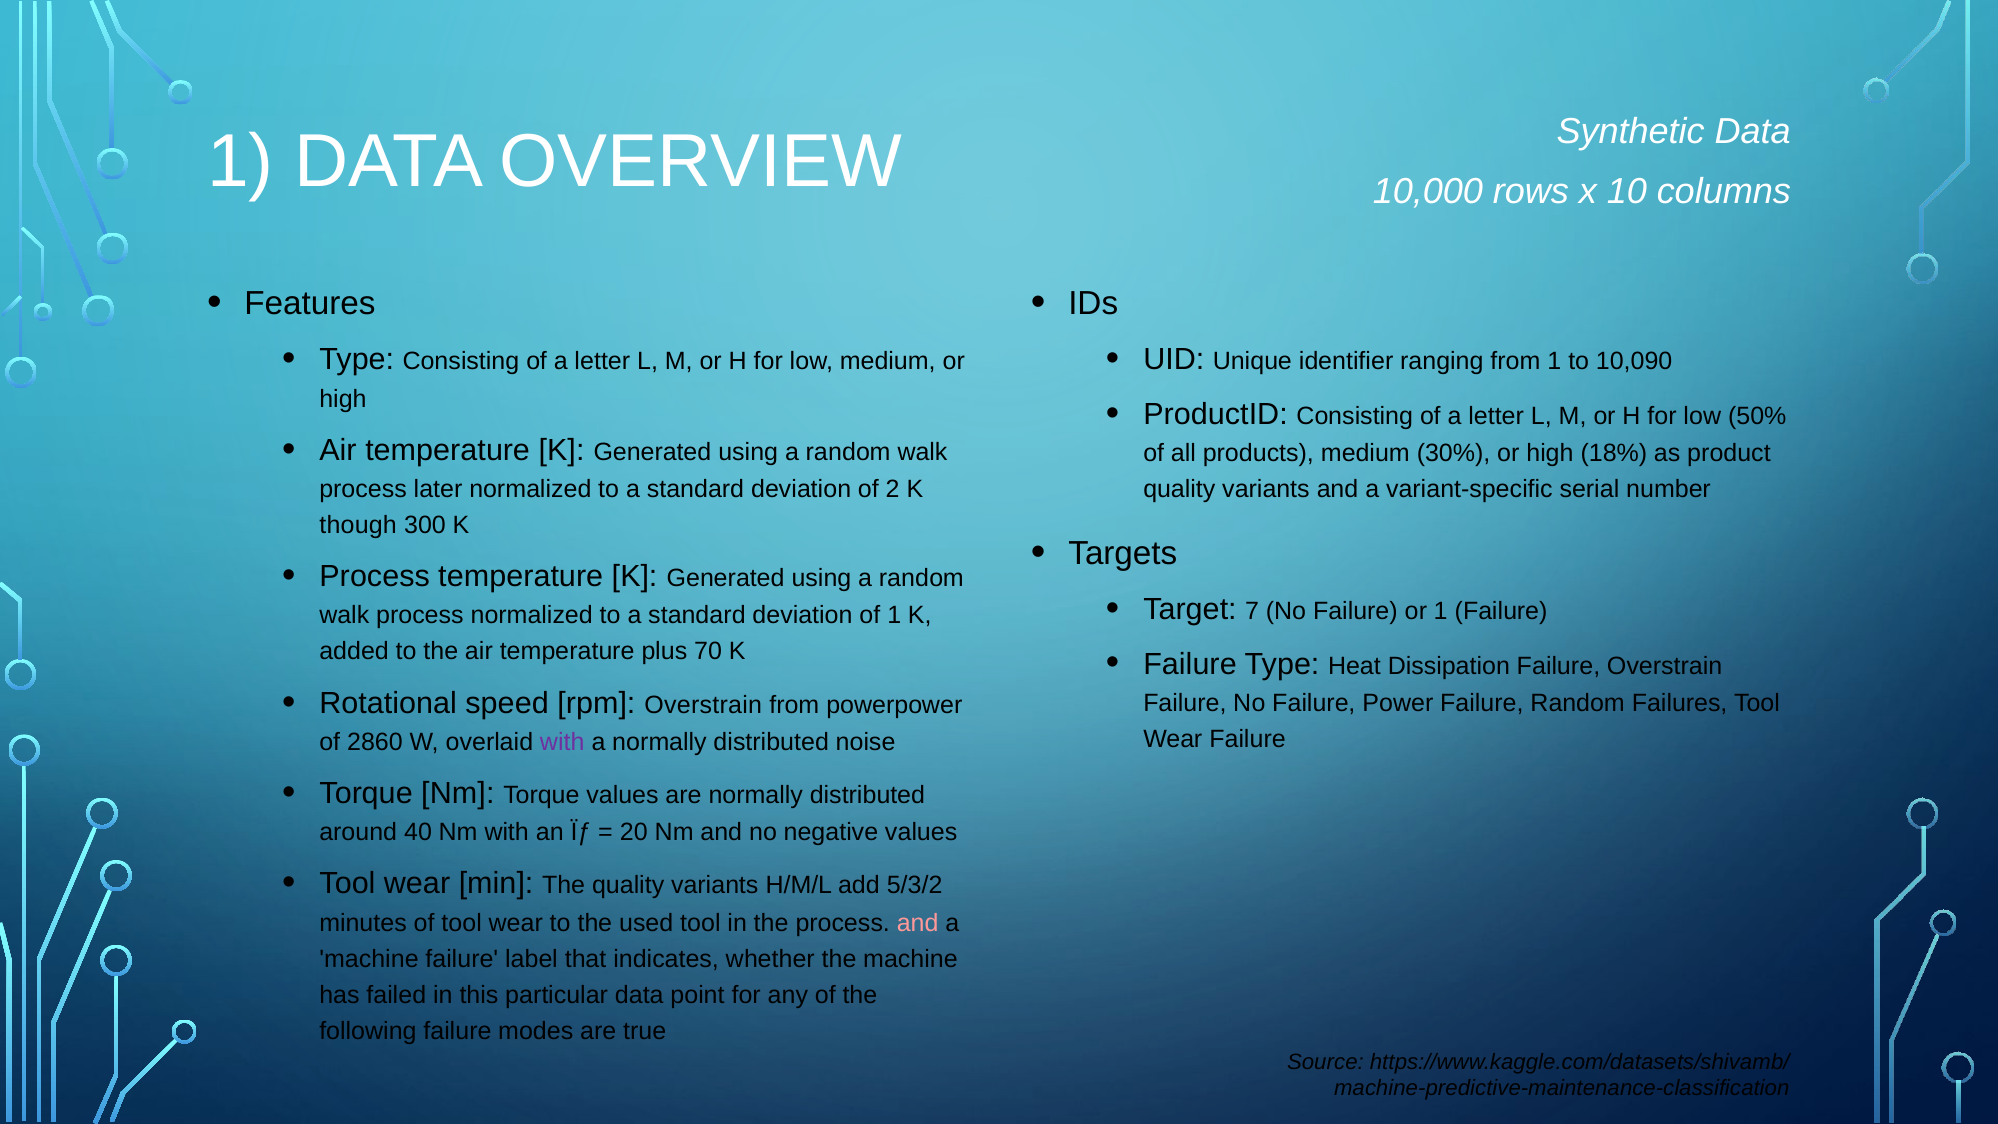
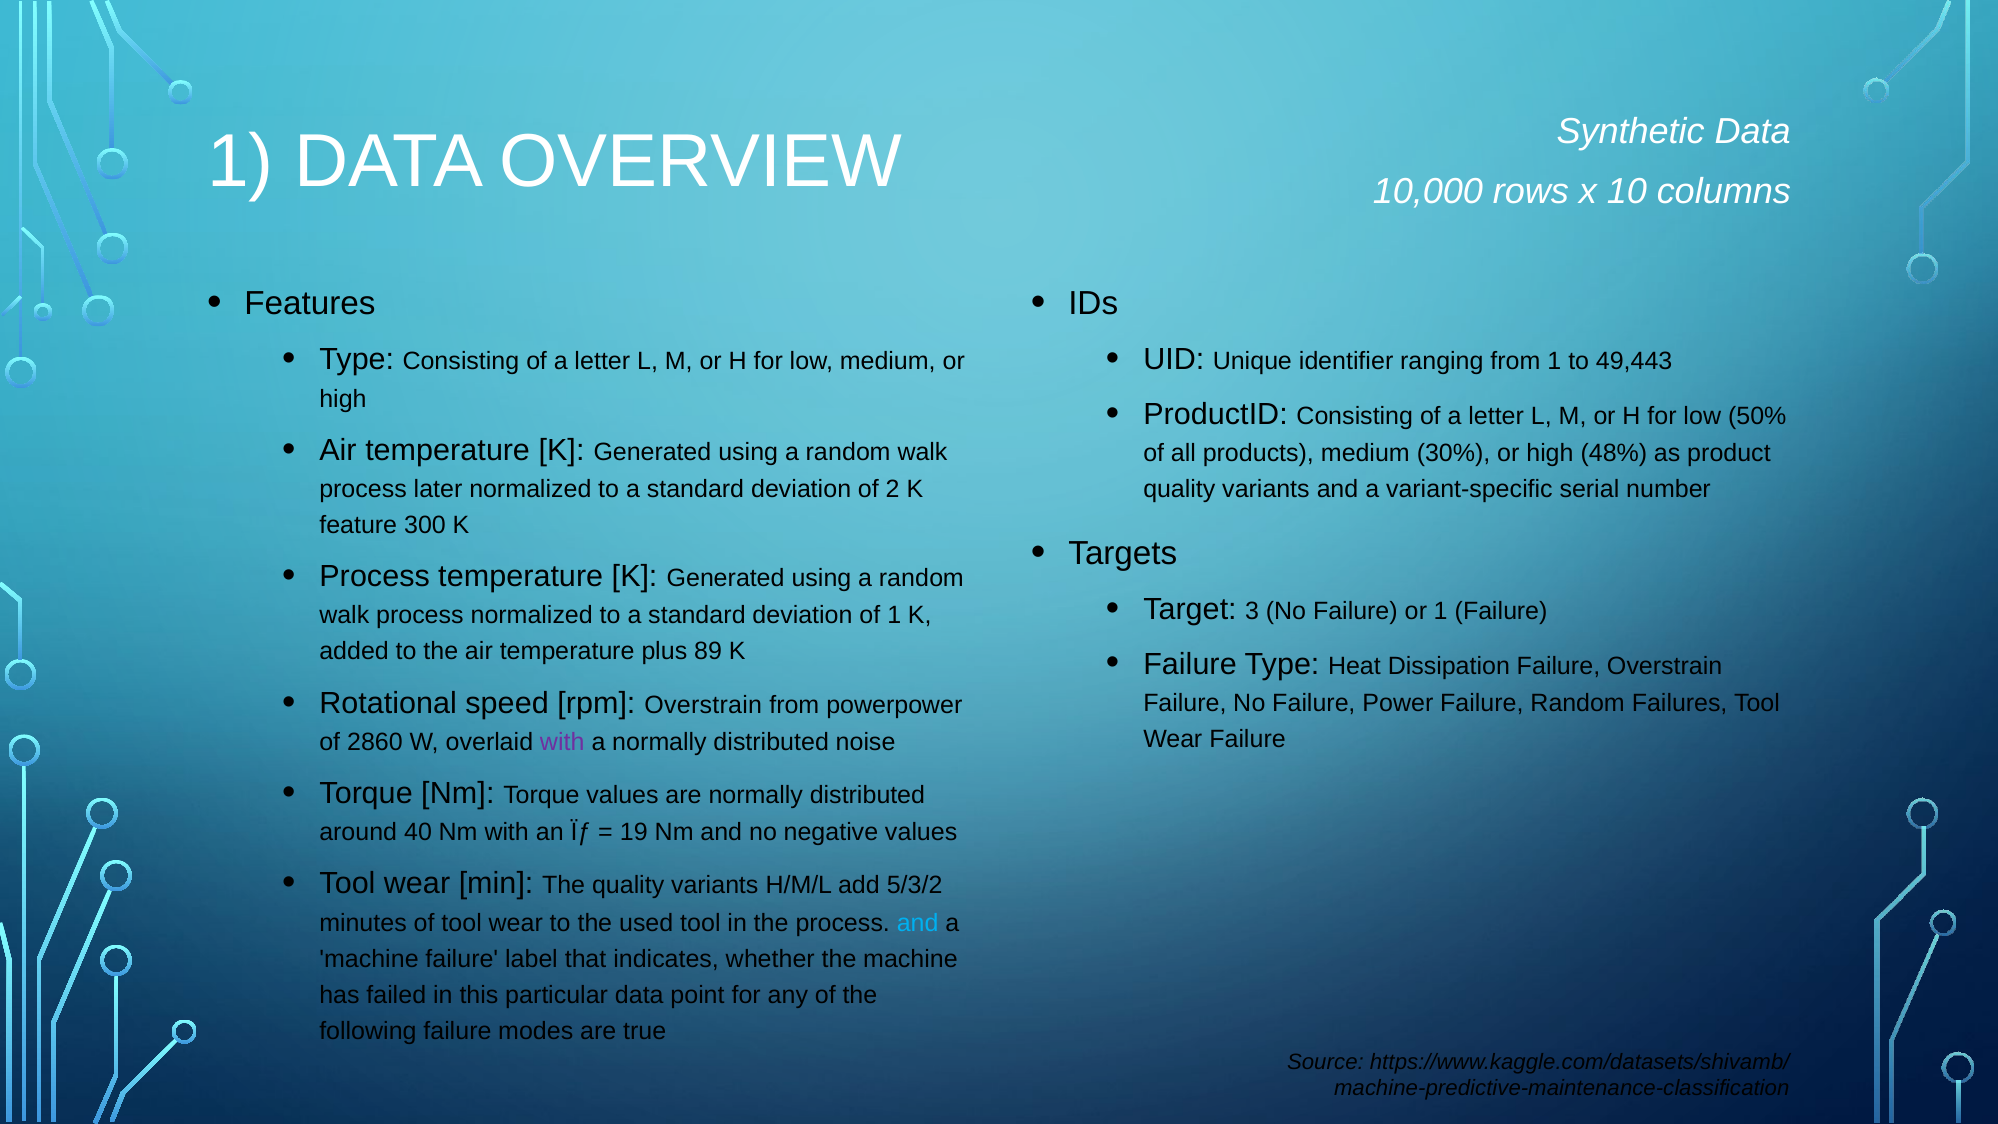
10,090: 10,090 -> 49,443
18%: 18% -> 48%
though: though -> feature
7: 7 -> 3
70: 70 -> 89
20: 20 -> 19
and at (918, 923) colour: pink -> light blue
